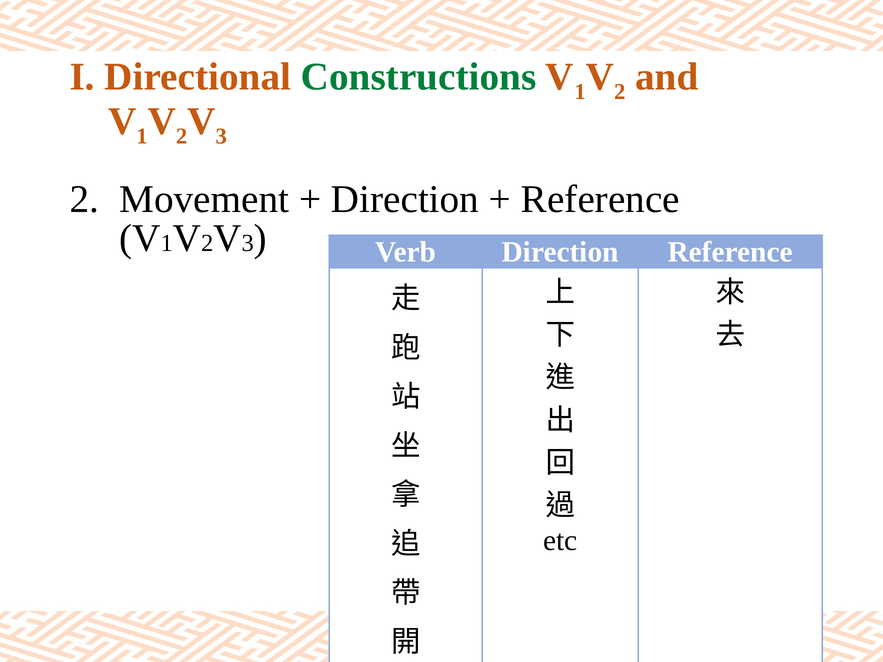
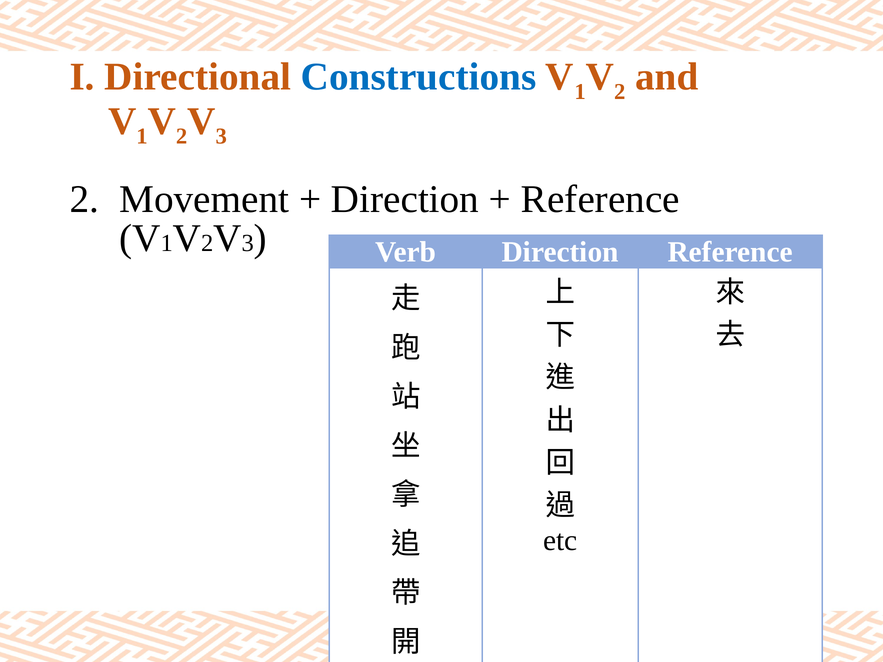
Constructions colour: green -> blue
